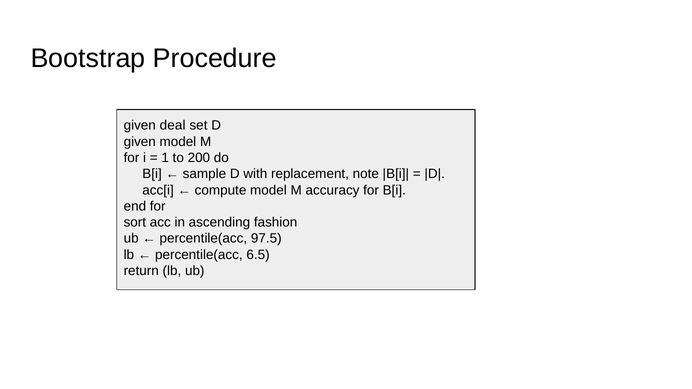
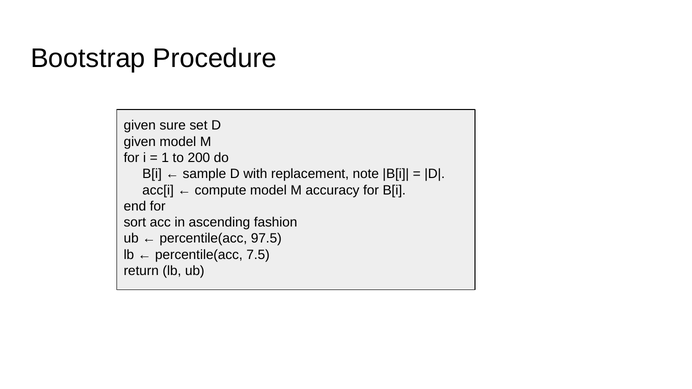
deal: deal -> sure
6.5: 6.5 -> 7.5
